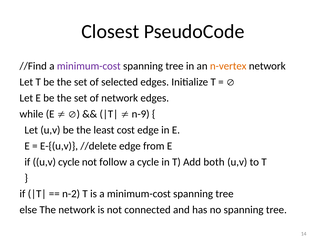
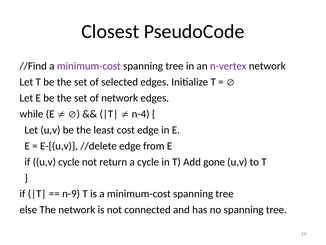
n-vertex colour: orange -> purple
n-9: n-9 -> n-4
follow: follow -> return
both: both -> gone
n-2: n-2 -> n-9
